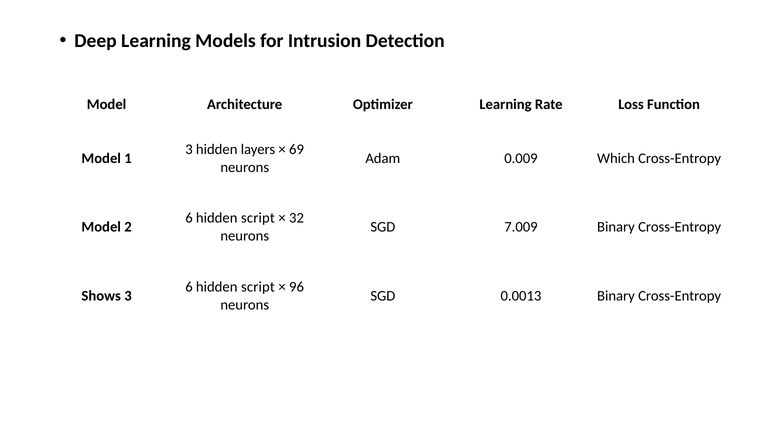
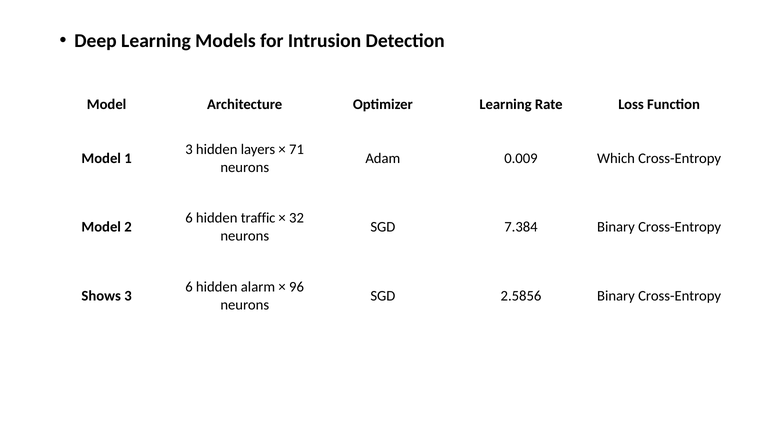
69: 69 -> 71
script at (258, 218): script -> traffic
7.009: 7.009 -> 7.384
script at (258, 287): script -> alarm
0.0013: 0.0013 -> 2.5856
